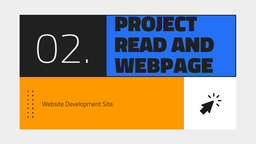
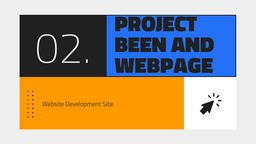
READ: READ -> BEEN
